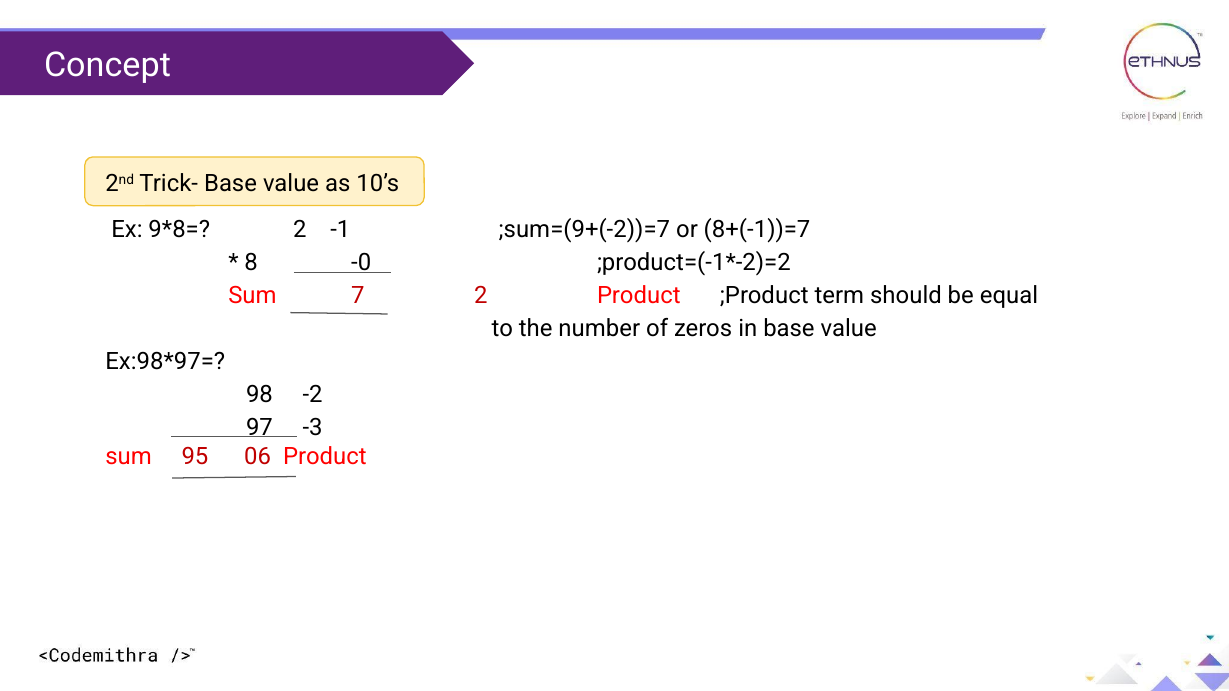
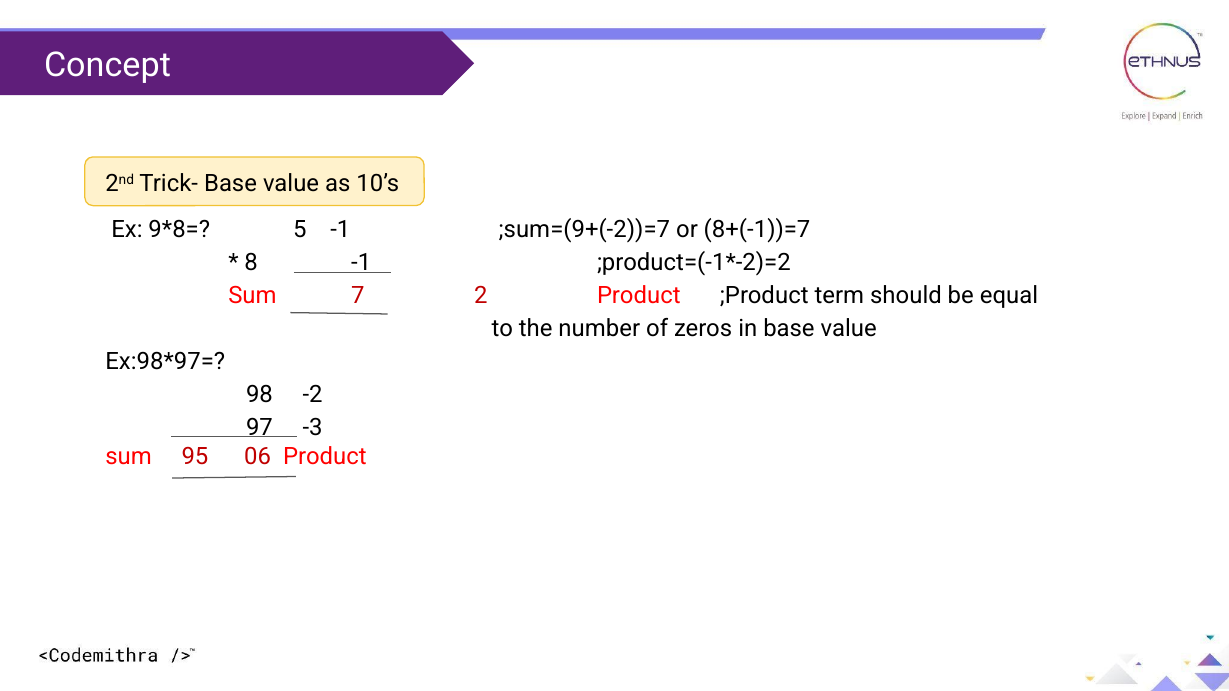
2 at (300, 230): 2 -> 5
8 -0: -0 -> -1
